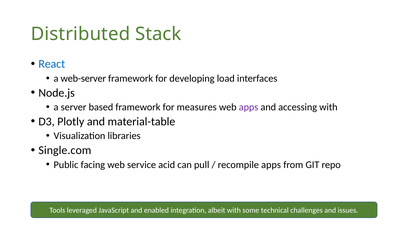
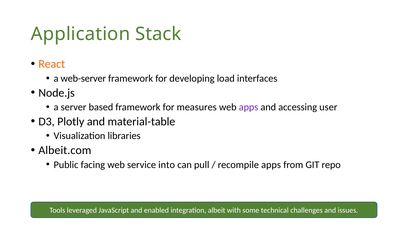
Distributed: Distributed -> Application
React colour: blue -> orange
accessing with: with -> user
Single.com: Single.com -> Albeit.com
acid: acid -> into
